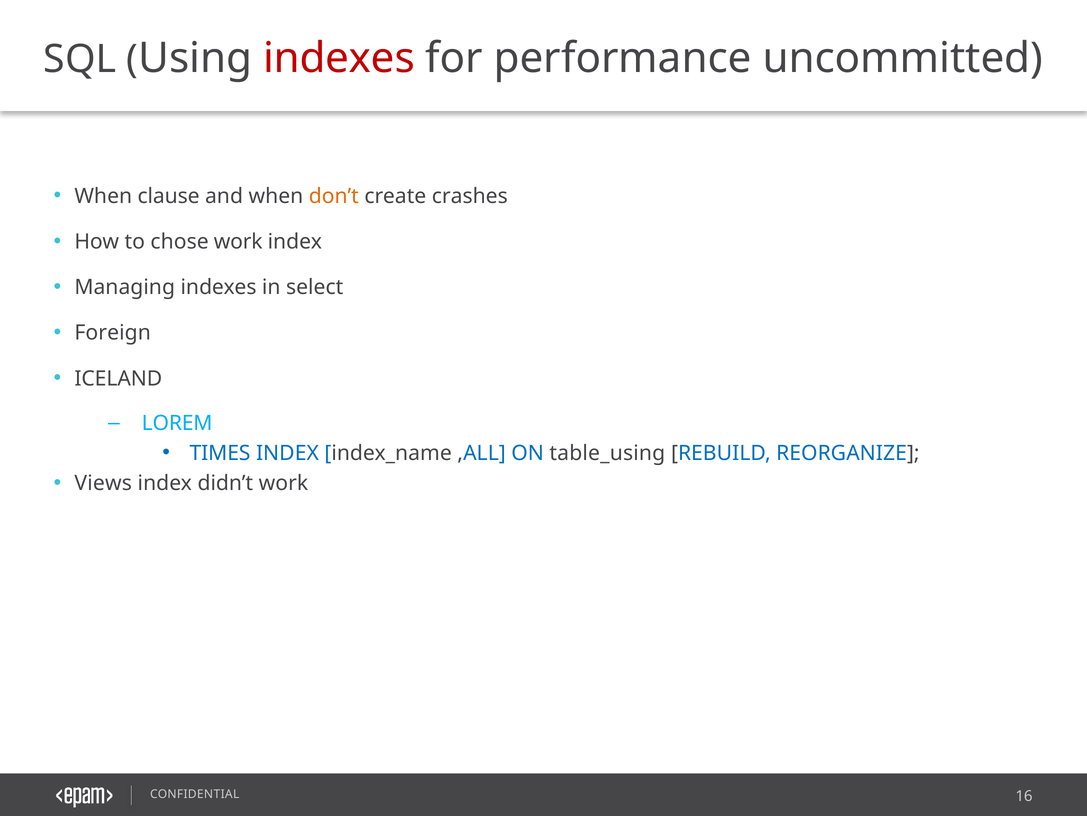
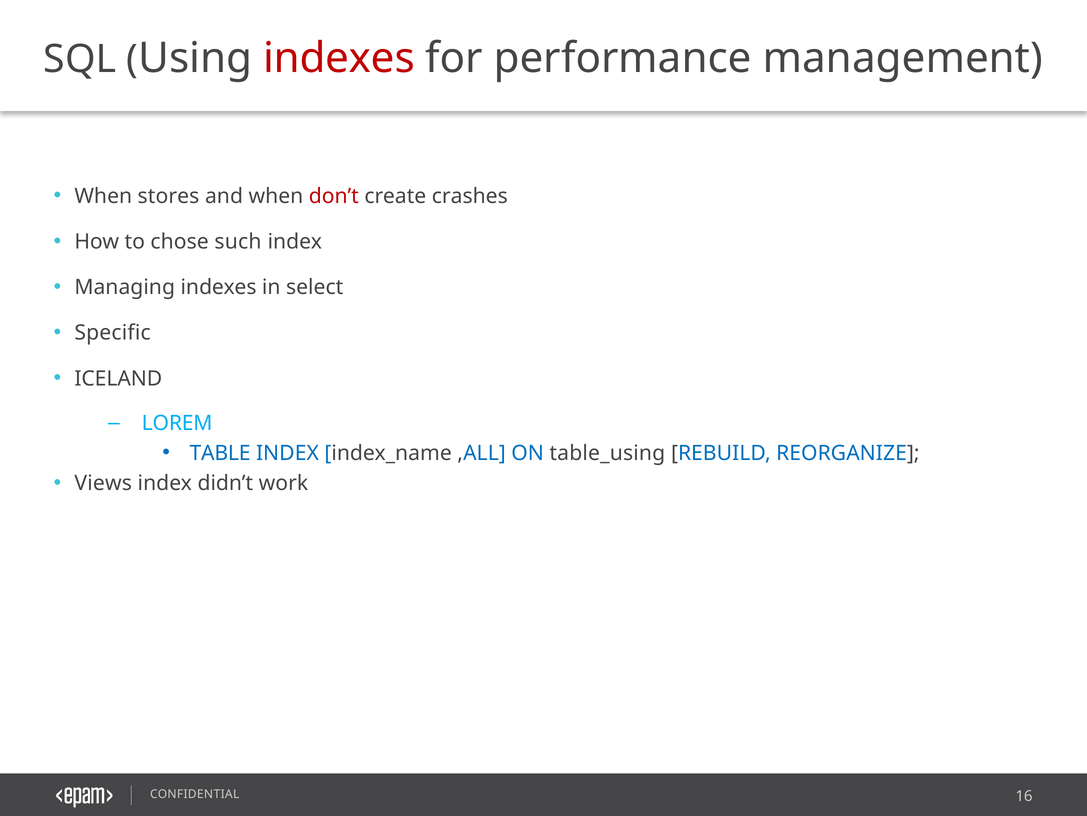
uncommitted: uncommitted -> management
clause: clause -> stores
don’t colour: orange -> red
chose work: work -> such
Foreign: Foreign -> Specific
TIMES: TIMES -> TABLE
